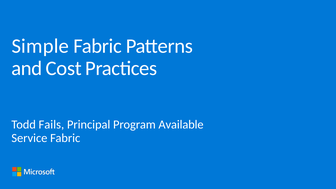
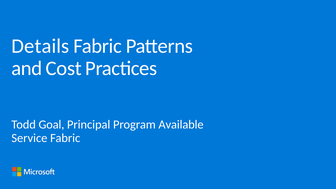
Simple: Simple -> Details
Fails: Fails -> Goal
